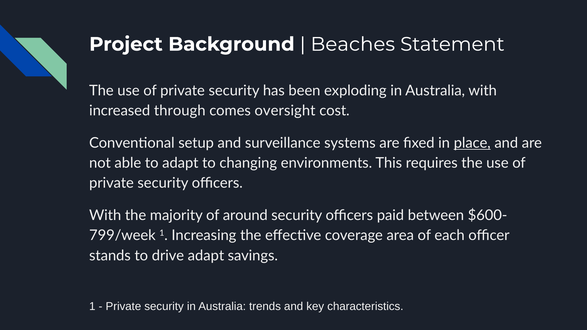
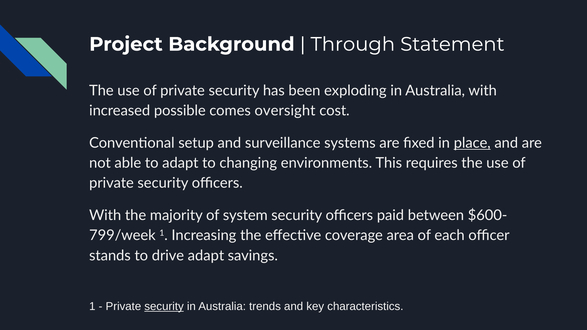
Beaches: Beaches -> Through
through: through -> possible
around: around -> system
security at (164, 306) underline: none -> present
